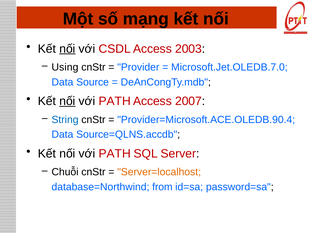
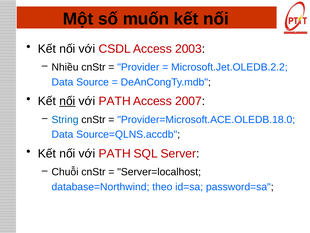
mạng: mạng -> muốn
nối at (67, 49) underline: present -> none
Using: Using -> Nhiều
Microsoft.Jet.OLEDB.7.0: Microsoft.Jet.OLEDB.7.0 -> Microsoft.Jet.OLEDB.2.2
Provider=Microsoft.ACE.OLEDB.90.4: Provider=Microsoft.ACE.OLEDB.90.4 -> Provider=Microsoft.ACE.OLEDB.18.0
Server=localhost colour: orange -> black
from: from -> theo
